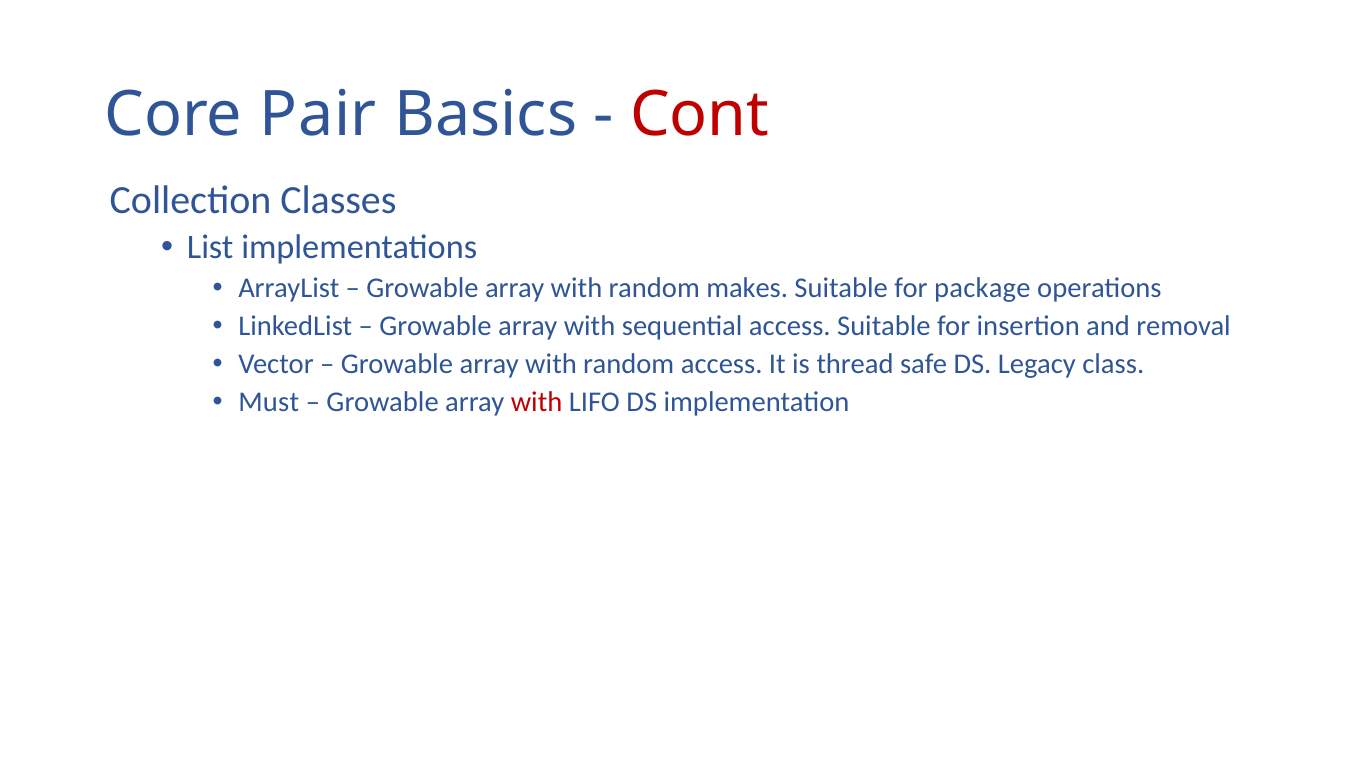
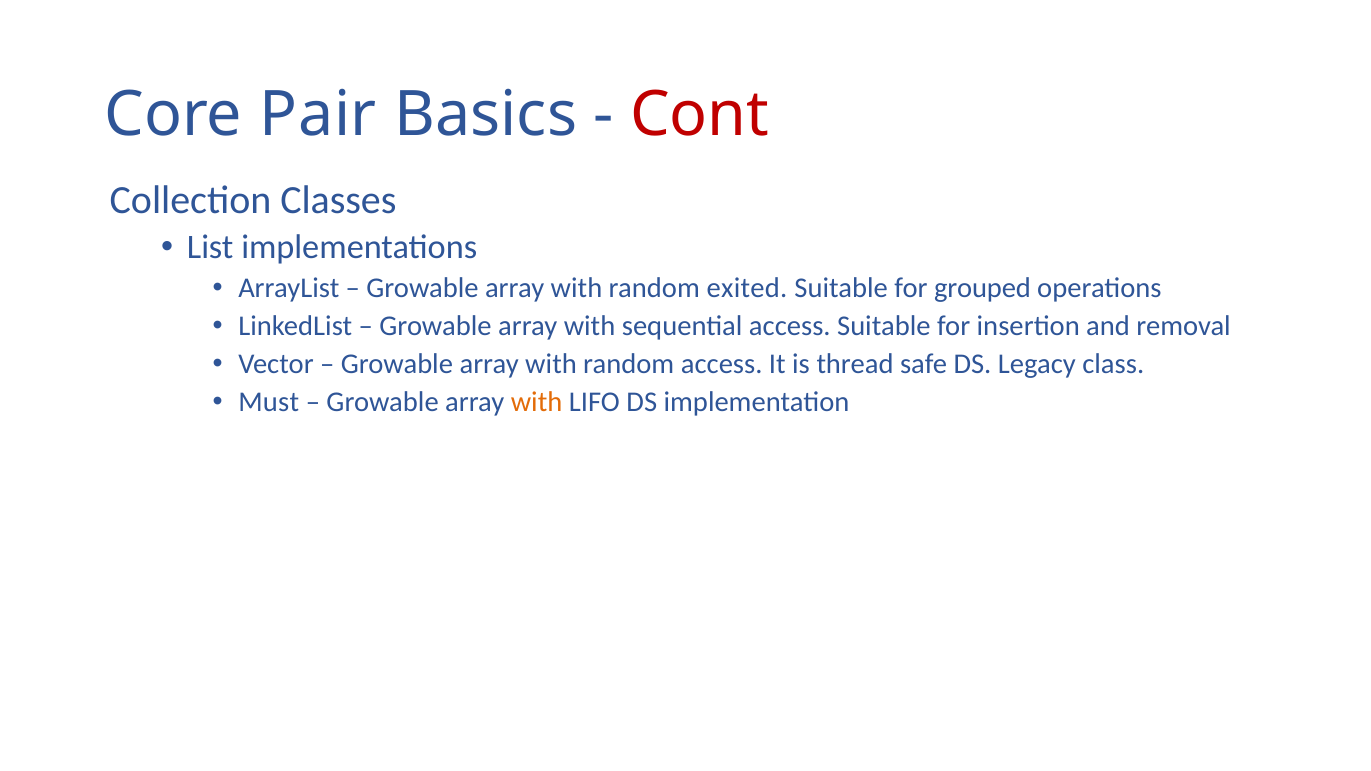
makes: makes -> exited
package: package -> grouped
with at (537, 402) colour: red -> orange
